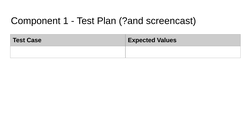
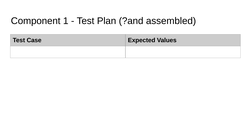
screencast: screencast -> assembled
